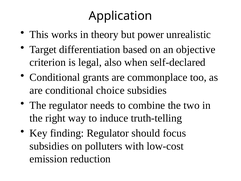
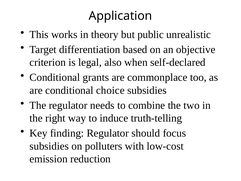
power: power -> public
